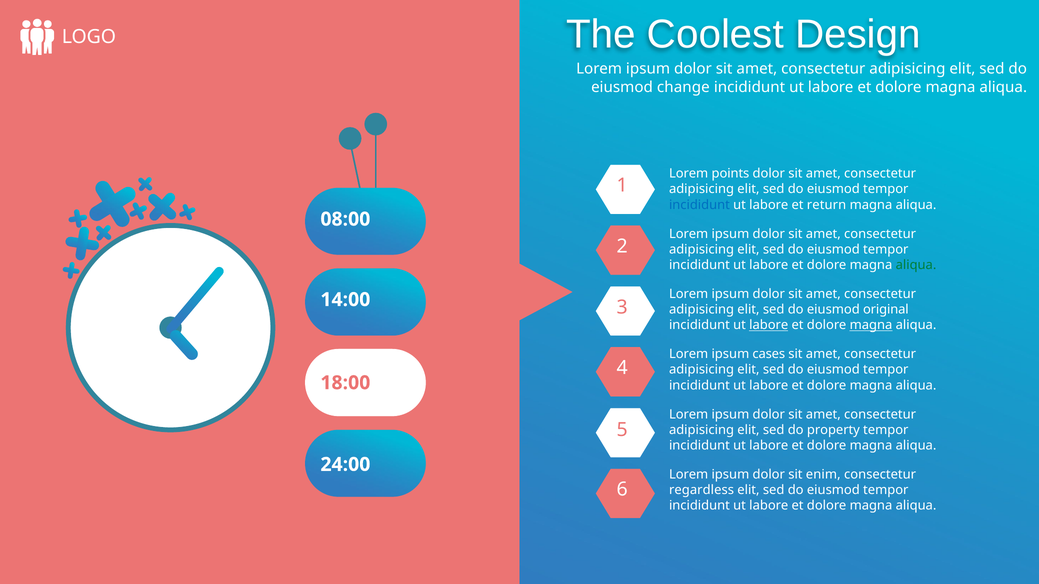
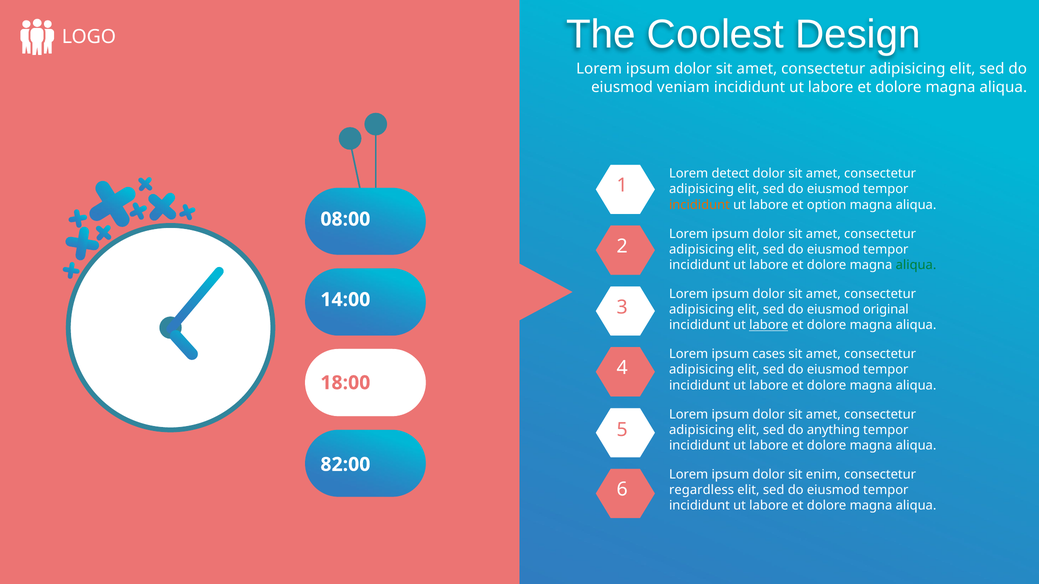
change: change -> veniam
points: points -> detect
incididunt at (699, 205) colour: blue -> orange
return: return -> option
magna at (871, 325) underline: present -> none
property: property -> anything
24:00: 24:00 -> 82:00
